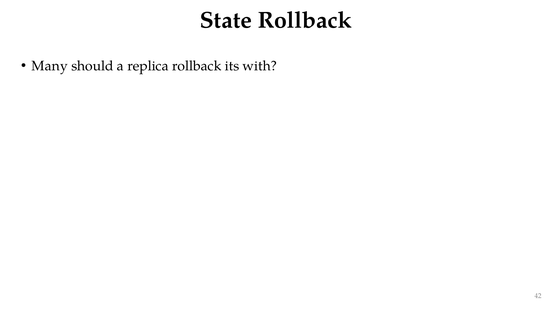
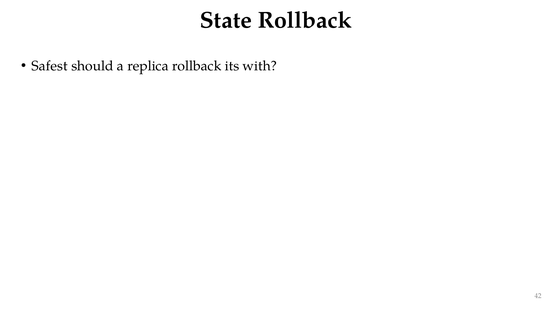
Many: Many -> Safest
